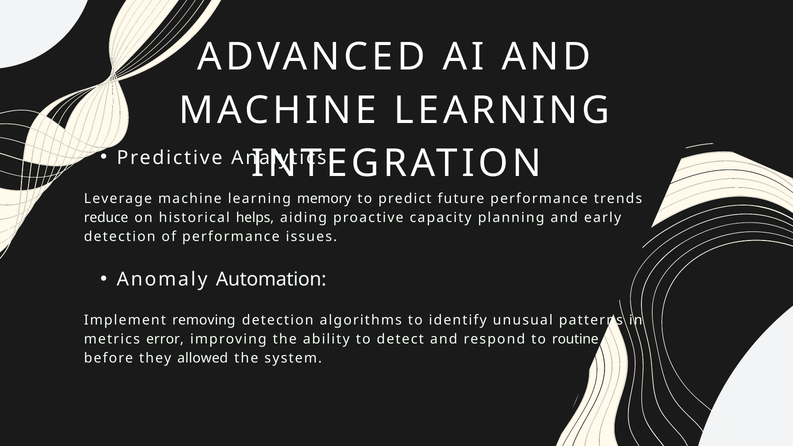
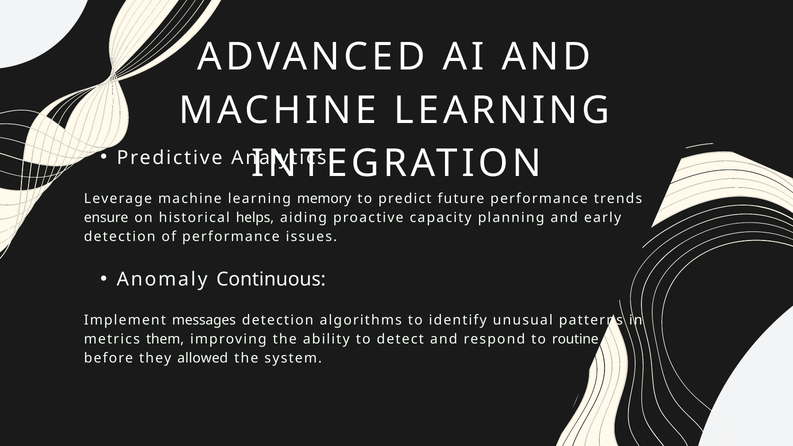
reduce: reduce -> ensure
Automation: Automation -> Continuous
removing: removing -> messages
error: error -> them
